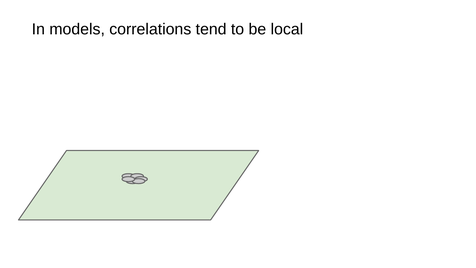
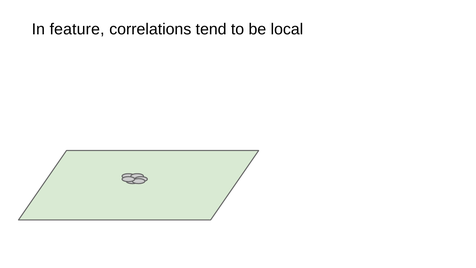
models: models -> feature
